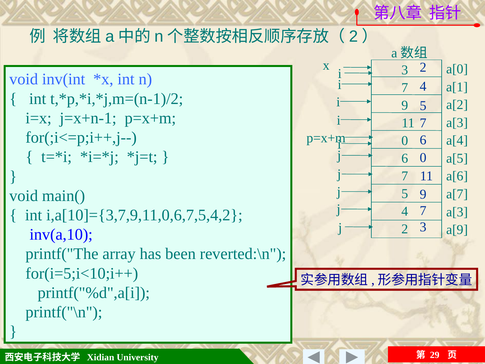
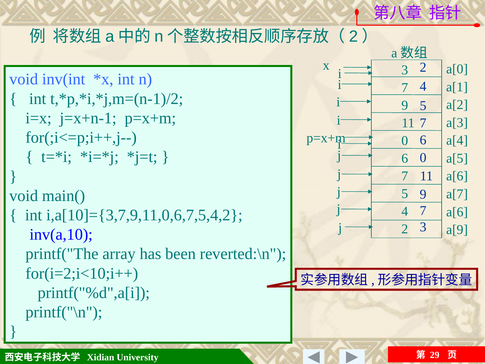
a[3 at (457, 212): a[3 -> a[6
for(i=5;i<10;i++: for(i=5;i<10;i++ -> for(i=2;i<10;i++
